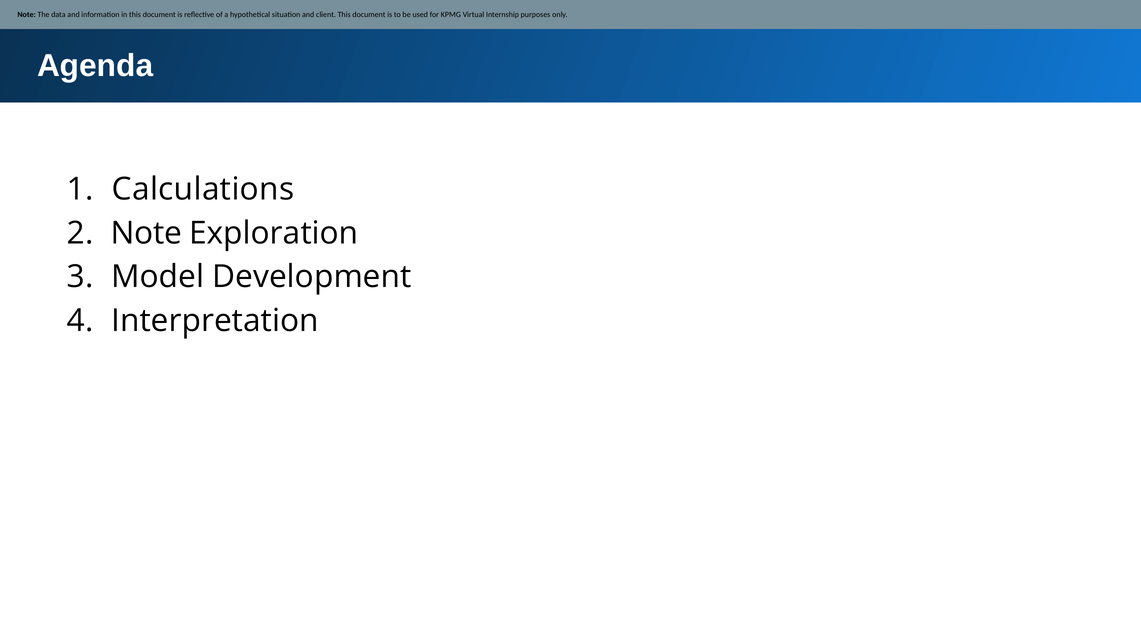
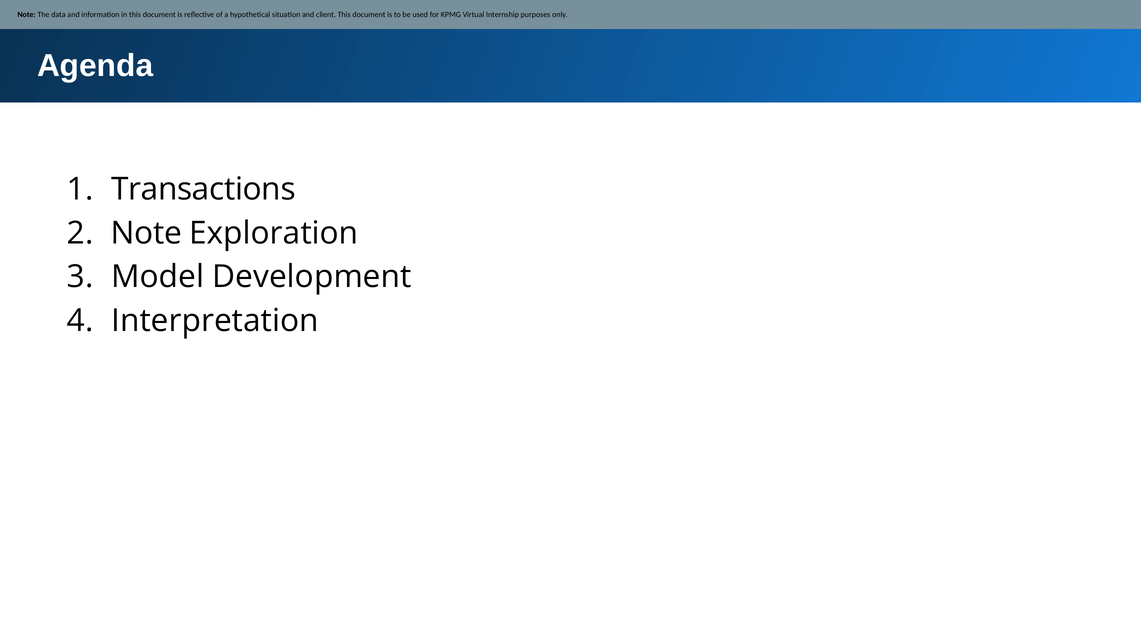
Calculations: Calculations -> Transactions
